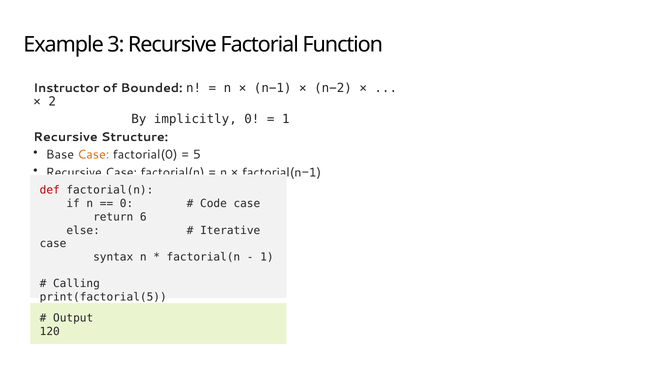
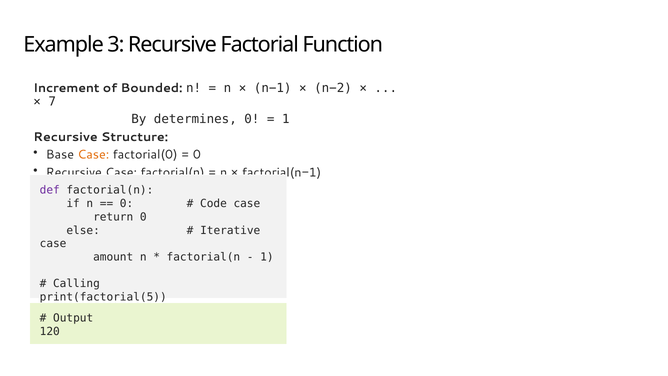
Instructor: Instructor -> Increment
2: 2 -> 7
implicitly: implicitly -> determines
5 at (197, 155): 5 -> 0
def colour: red -> purple
return 6: 6 -> 0
syntax: syntax -> amount
